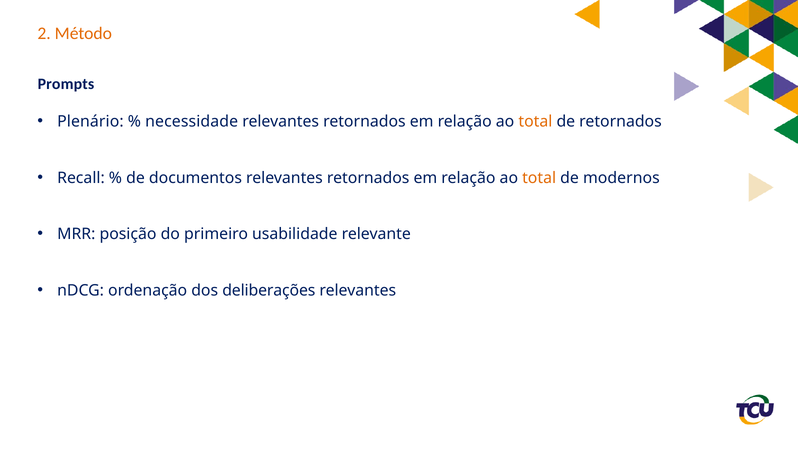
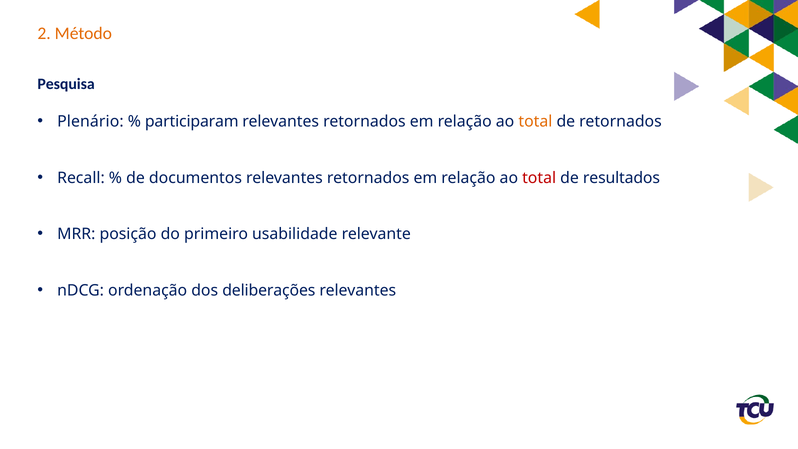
Prompts: Prompts -> Pesquisa
necessidade: necessidade -> participaram
total at (539, 178) colour: orange -> red
modernos: modernos -> resultados
